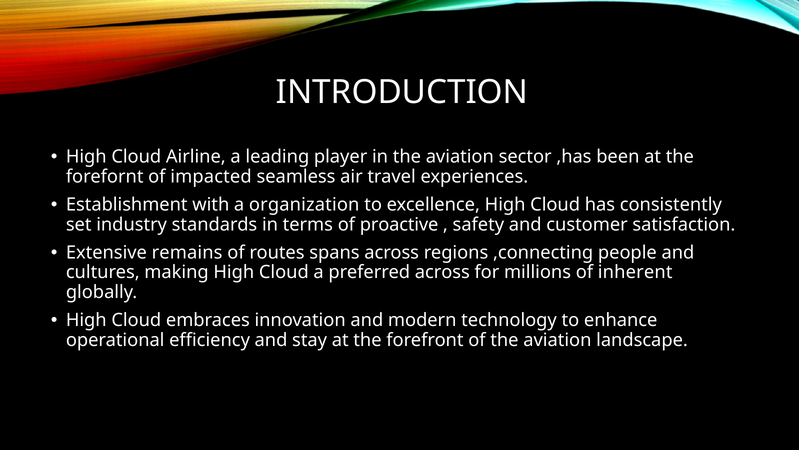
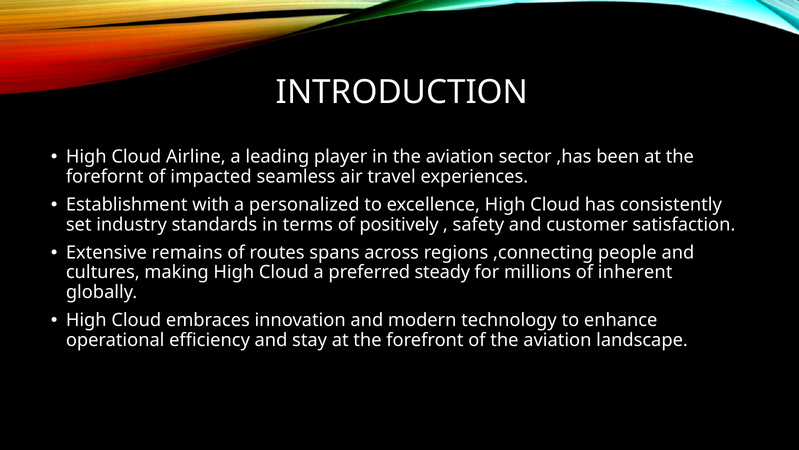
organization: organization -> personalized
proactive: proactive -> positively
preferred across: across -> steady
